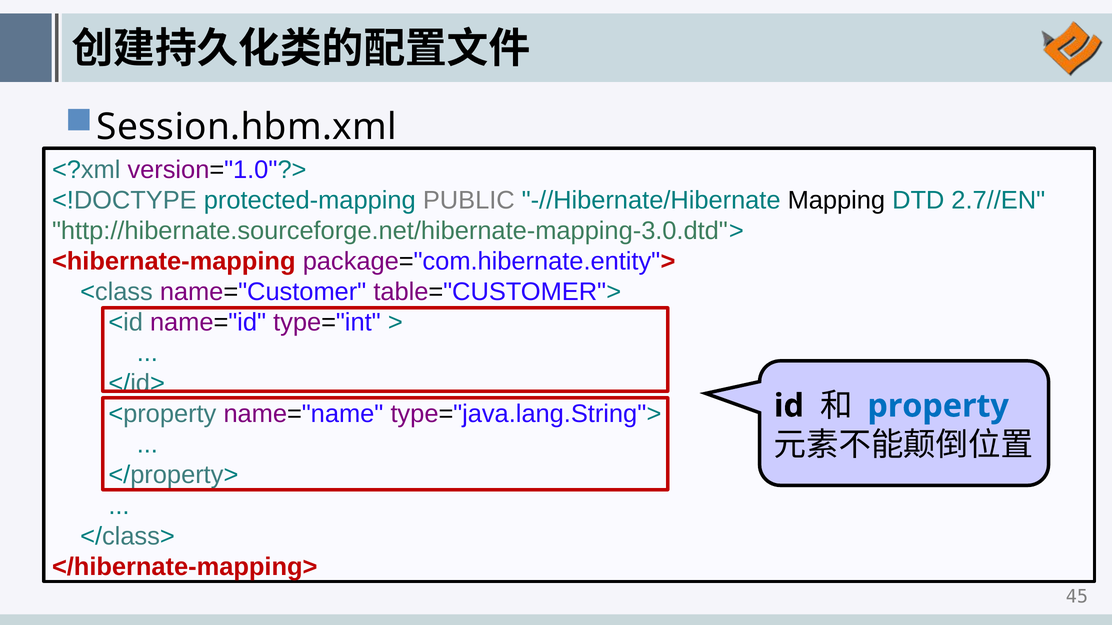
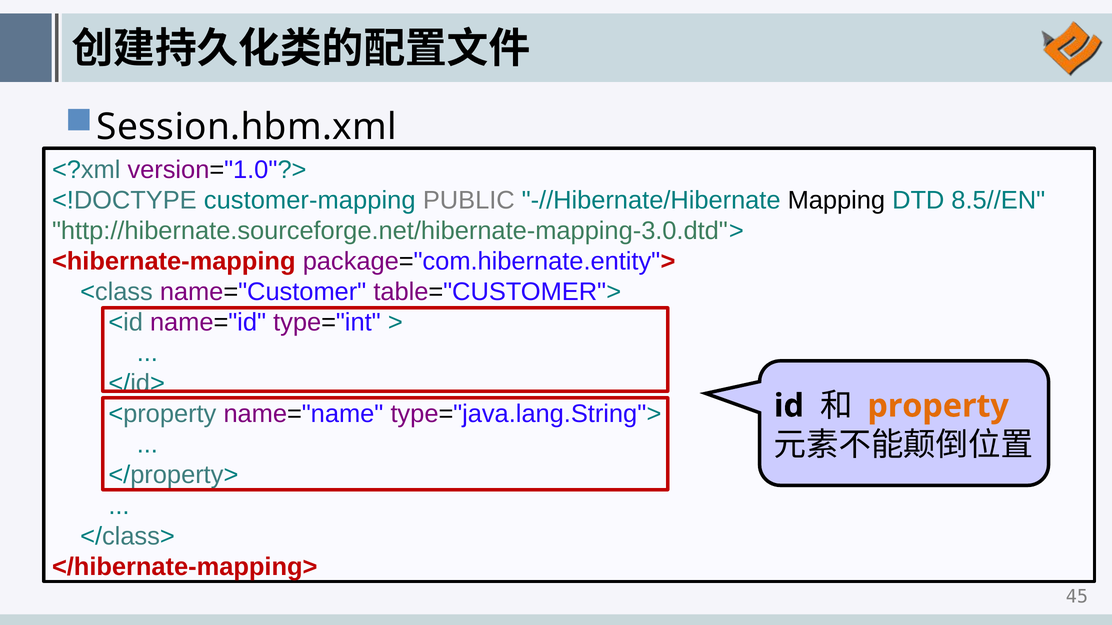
protected-mapping: protected-mapping -> customer-mapping
2.7//EN: 2.7//EN -> 8.5//EN
property colour: blue -> orange
